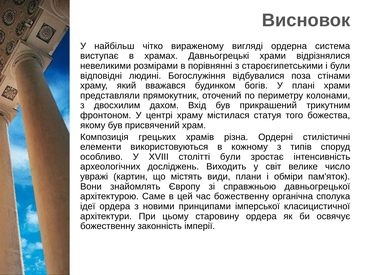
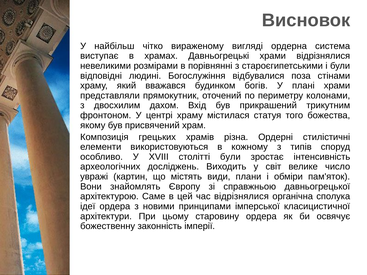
час божественну: божественну -> відрізнялися
